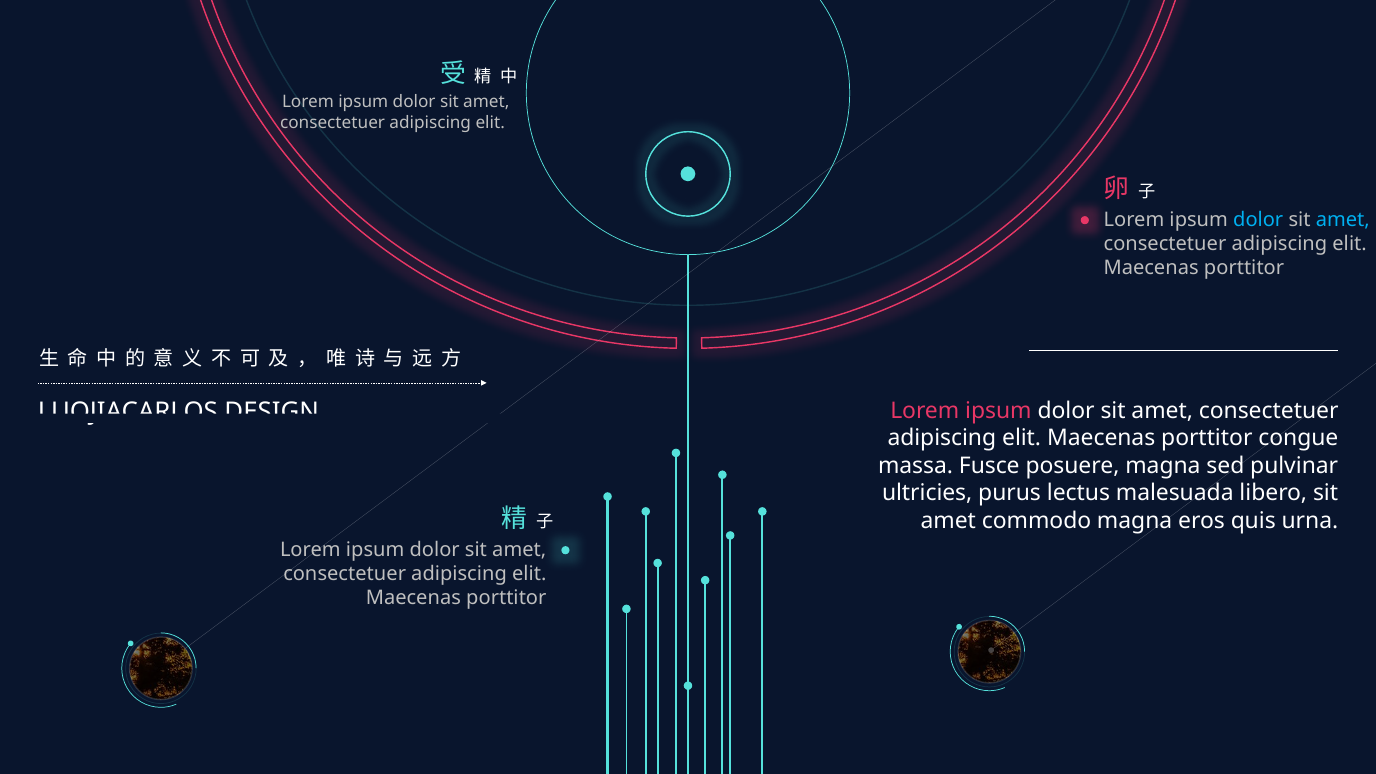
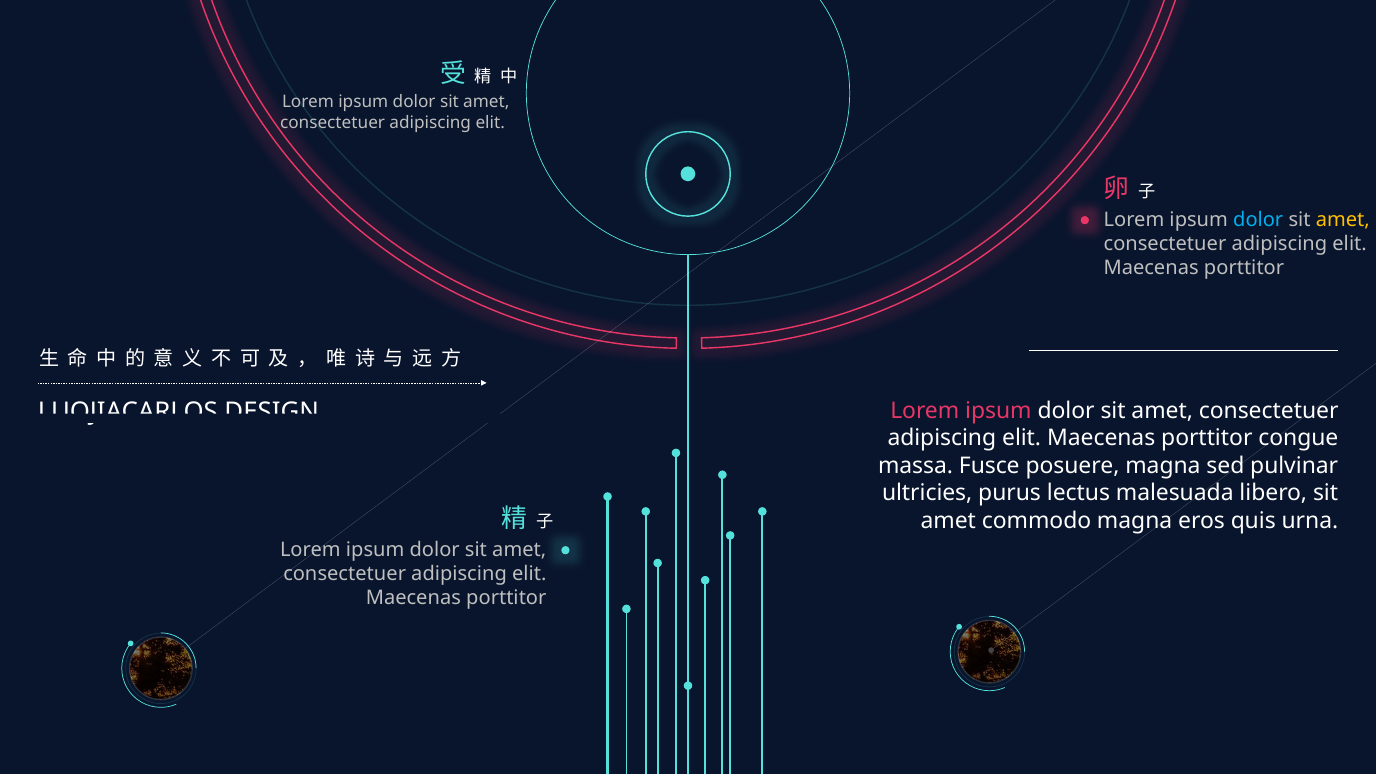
amet at (1343, 220) colour: light blue -> yellow
